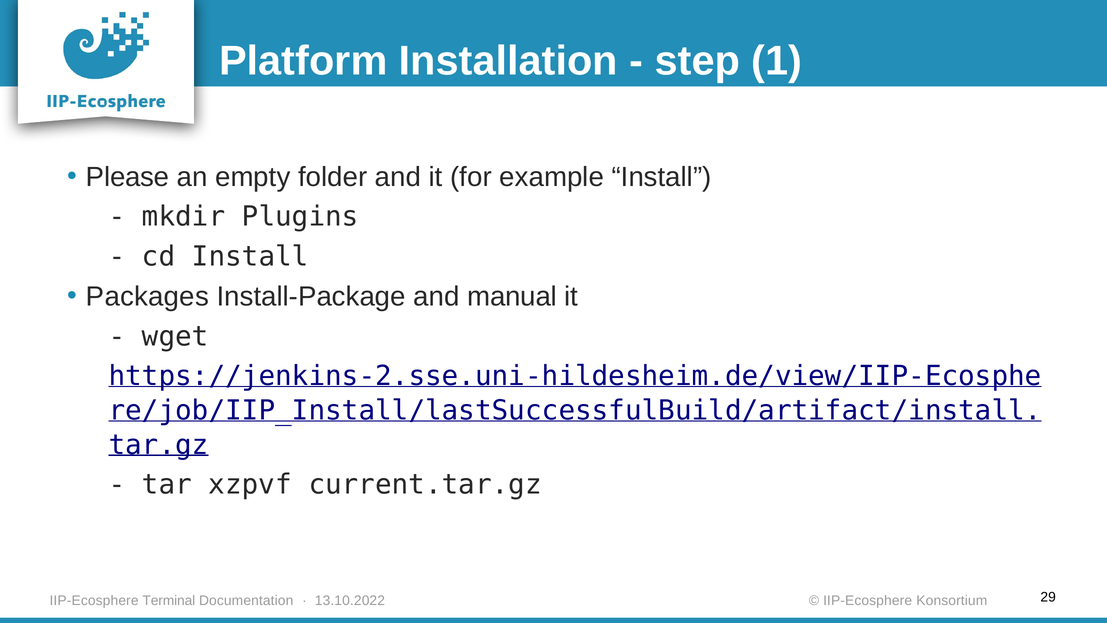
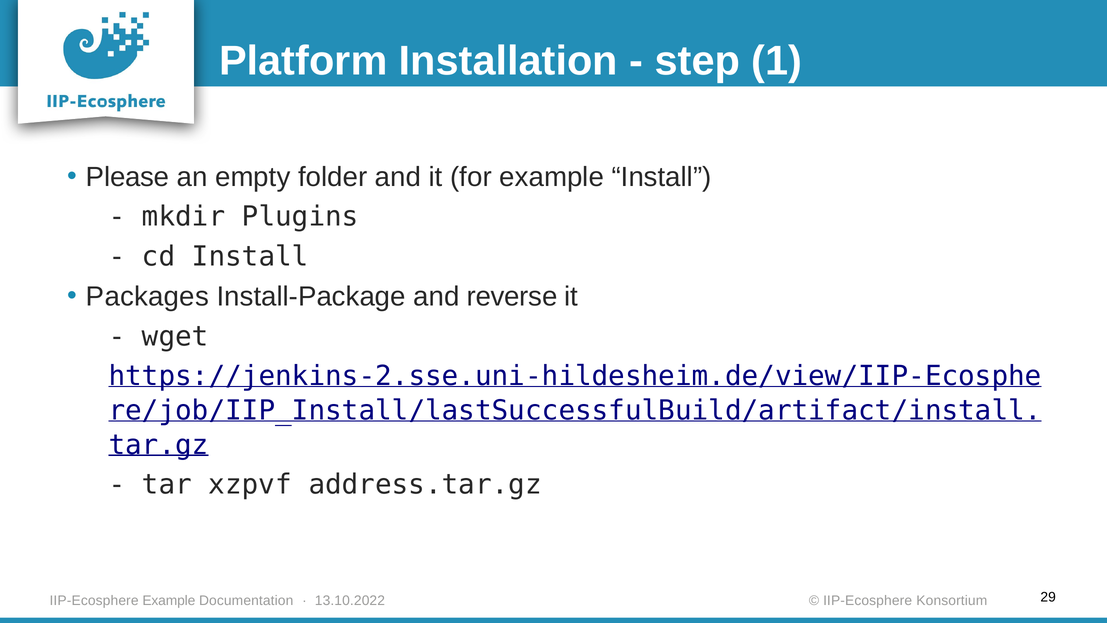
manual: manual -> reverse
current.tar.gz: current.tar.gz -> address.tar.gz
Terminal at (169, 600): Terminal -> Example
